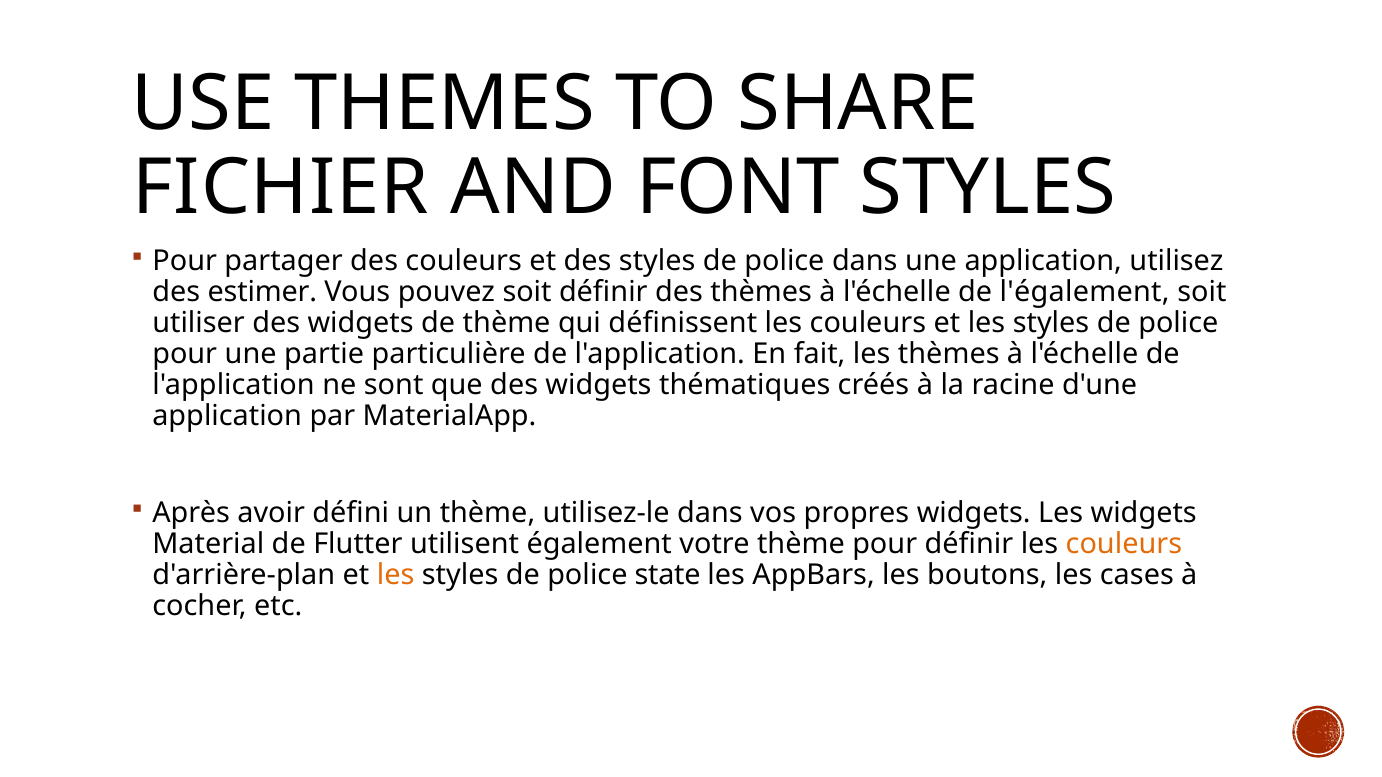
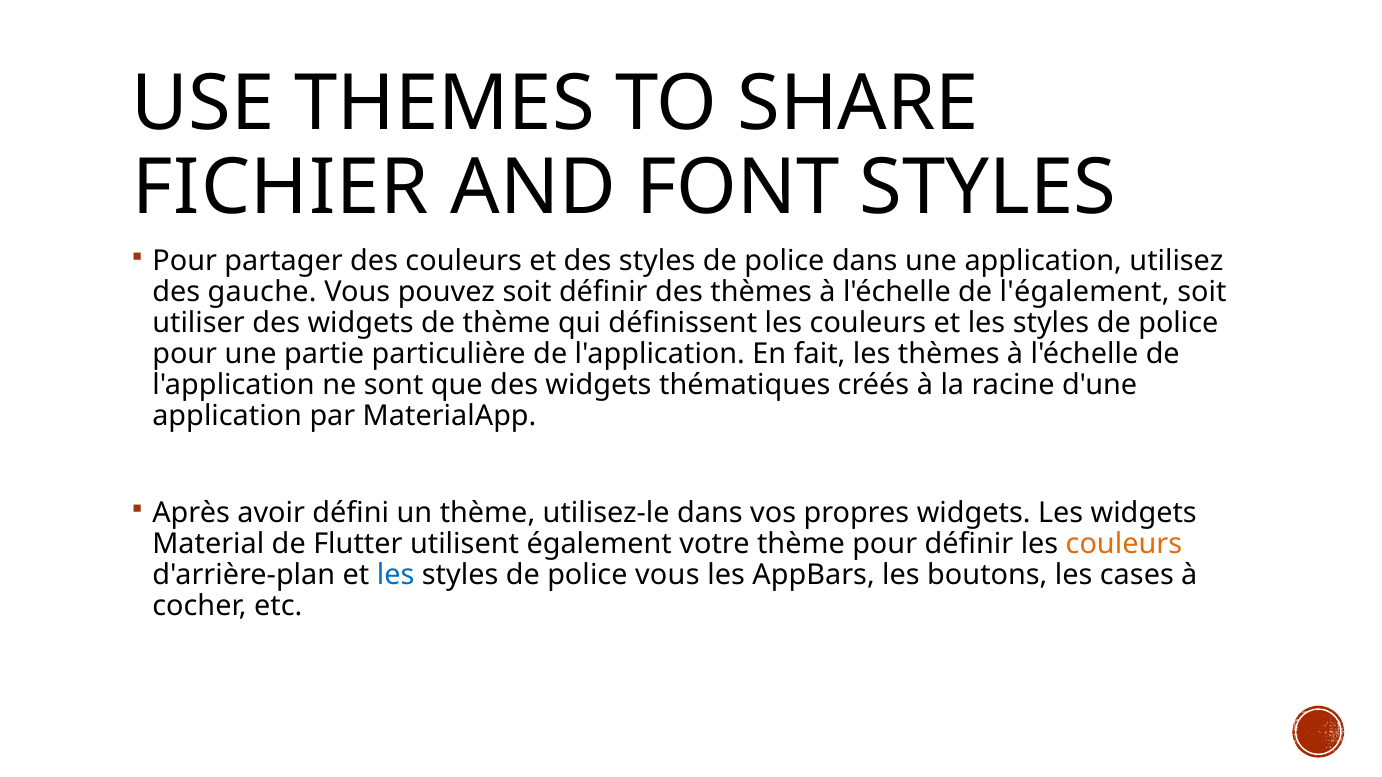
estimer: estimer -> gauche
les at (396, 575) colour: orange -> blue
police state: state -> vous
